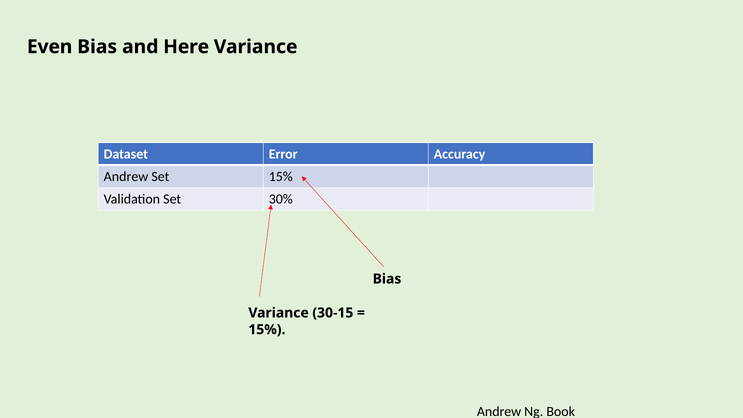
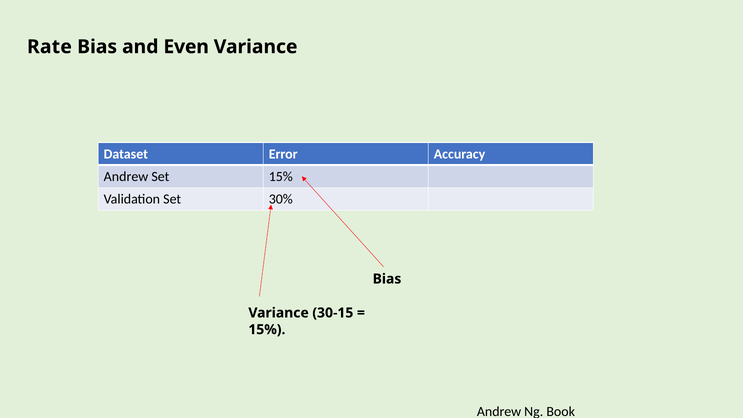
Even: Even -> Rate
Here: Here -> Even
